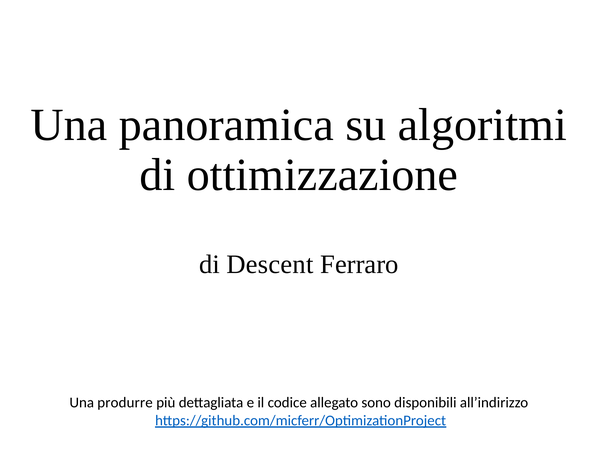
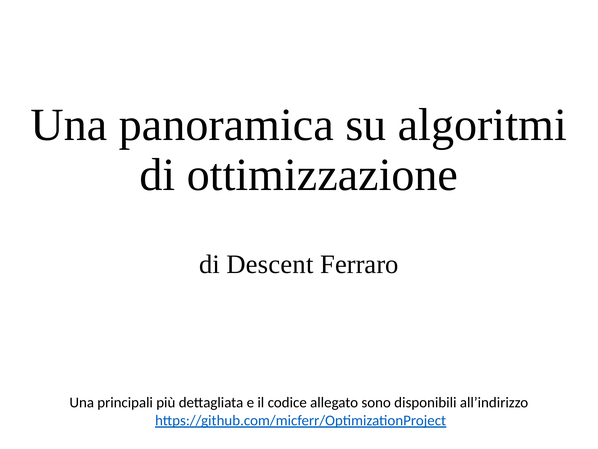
produrre: produrre -> principali
